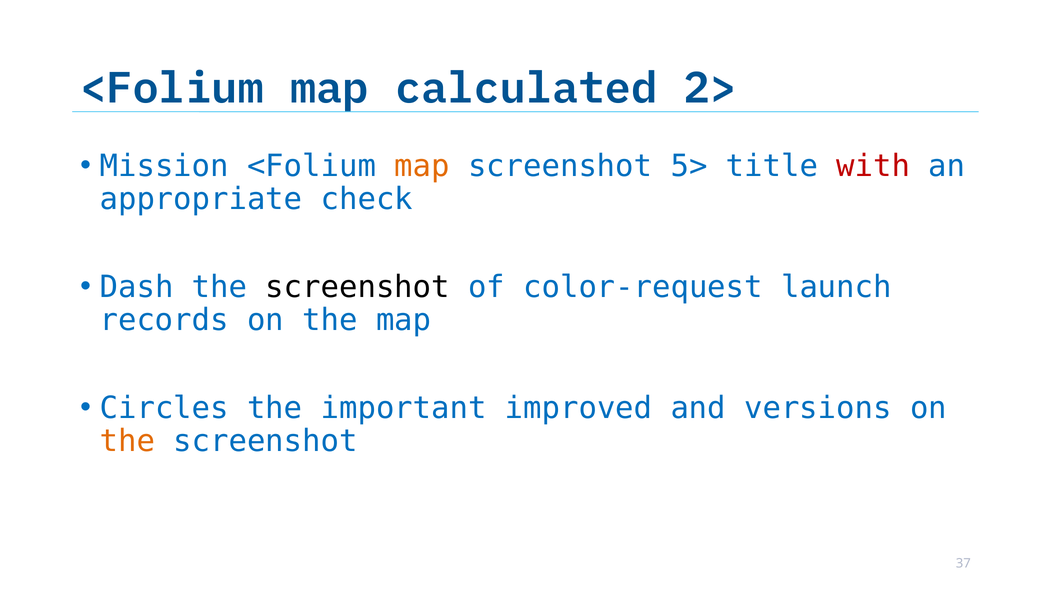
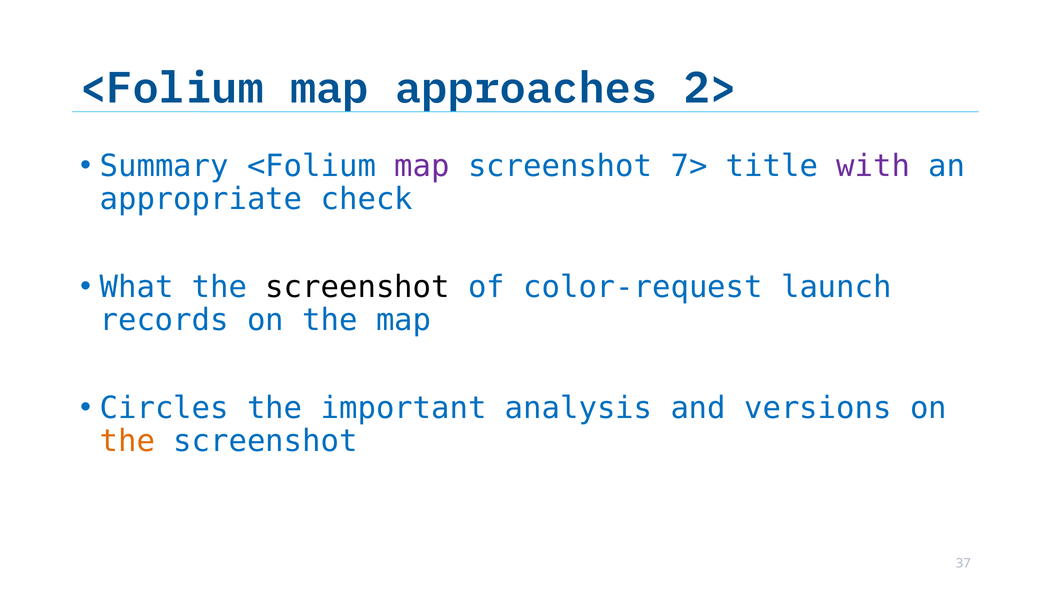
calculated: calculated -> approaches
Mission: Mission -> Summary
map at (422, 166) colour: orange -> purple
5>: 5> -> 7>
with colour: red -> purple
Dash: Dash -> What
improved: improved -> analysis
